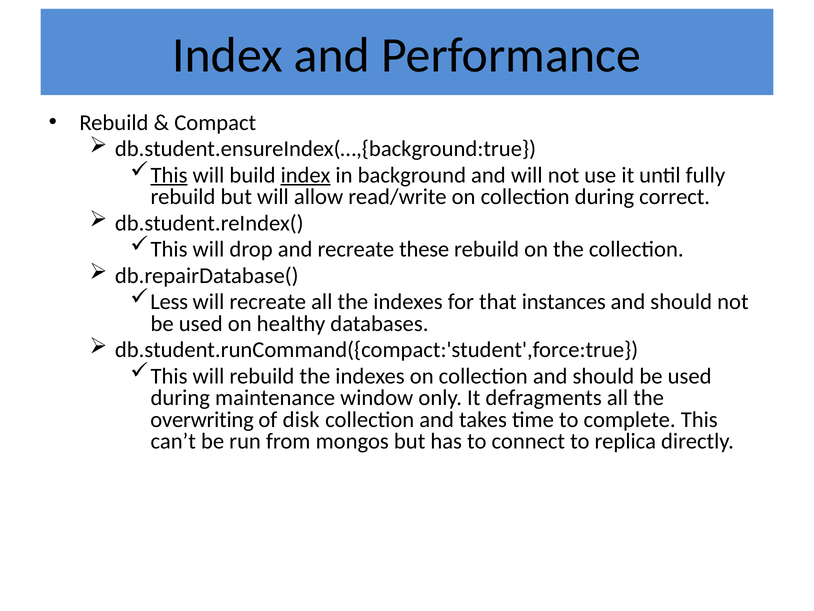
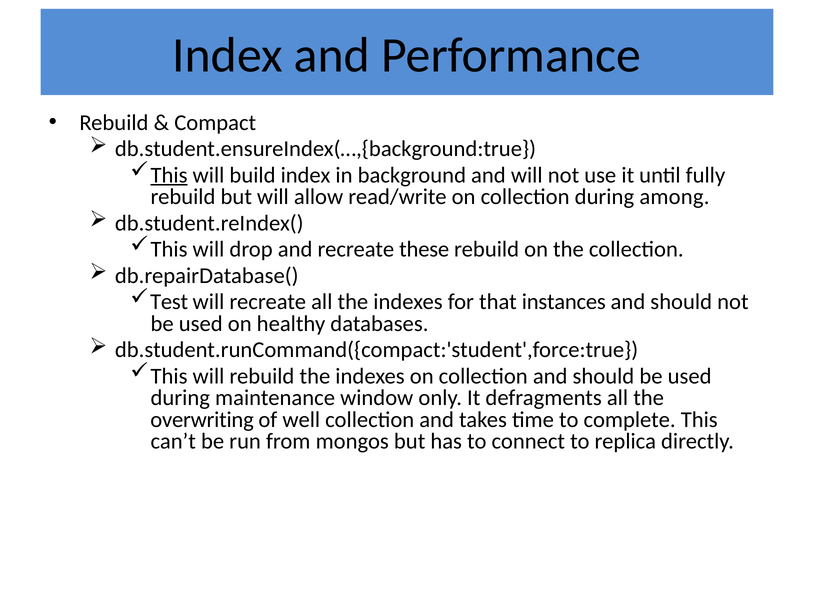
index at (306, 175) underline: present -> none
correct: correct -> among
Less: Less -> Test
disk: disk -> well
